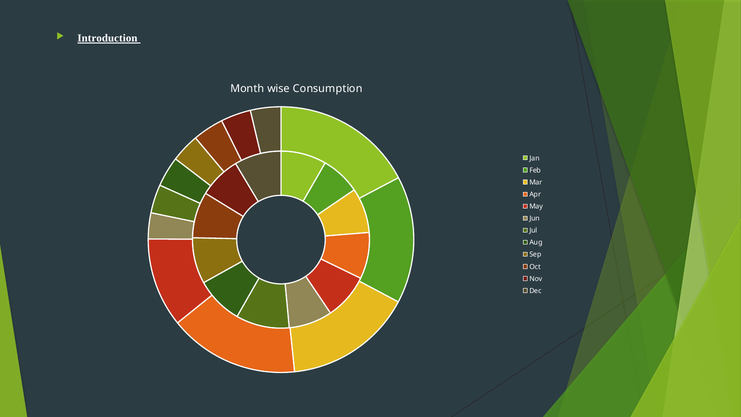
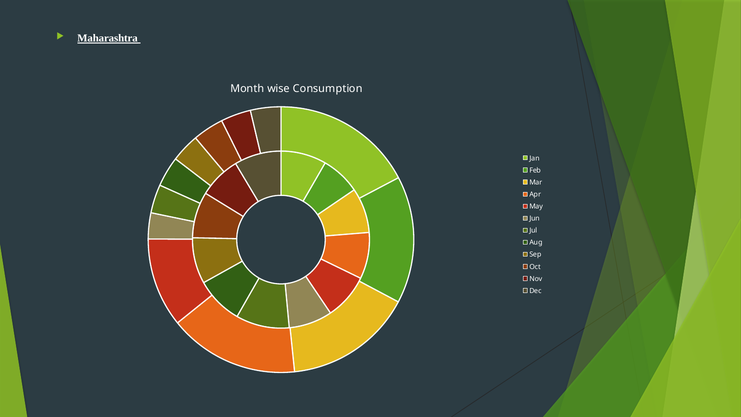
Introduction: Introduction -> Maharashtra
